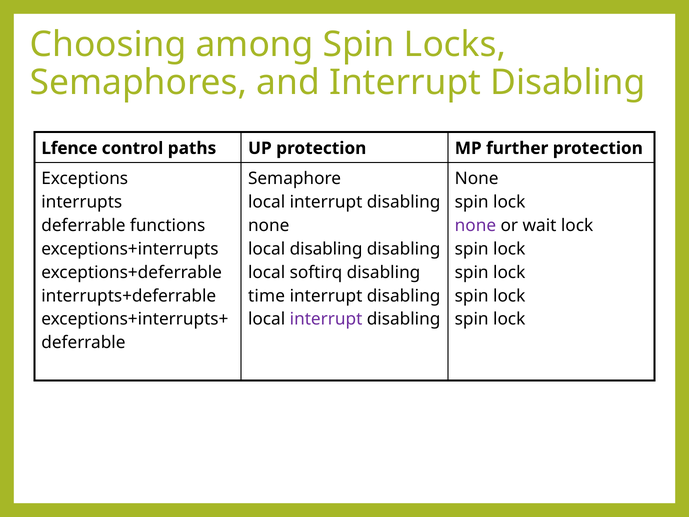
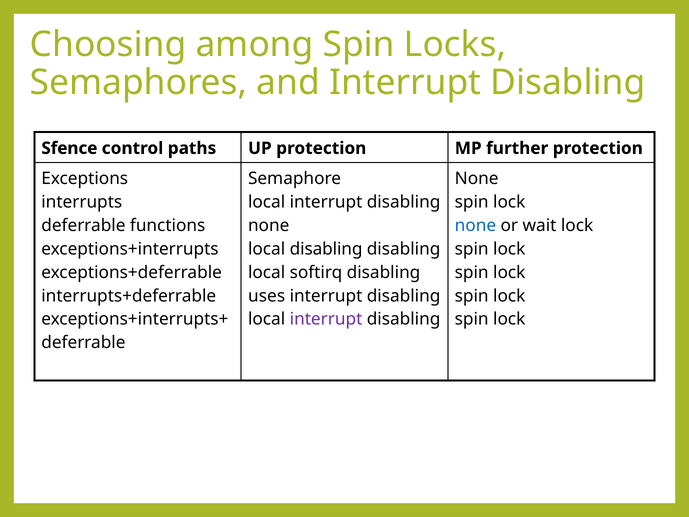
Lfence: Lfence -> Sfence
none at (475, 225) colour: purple -> blue
time: time -> uses
